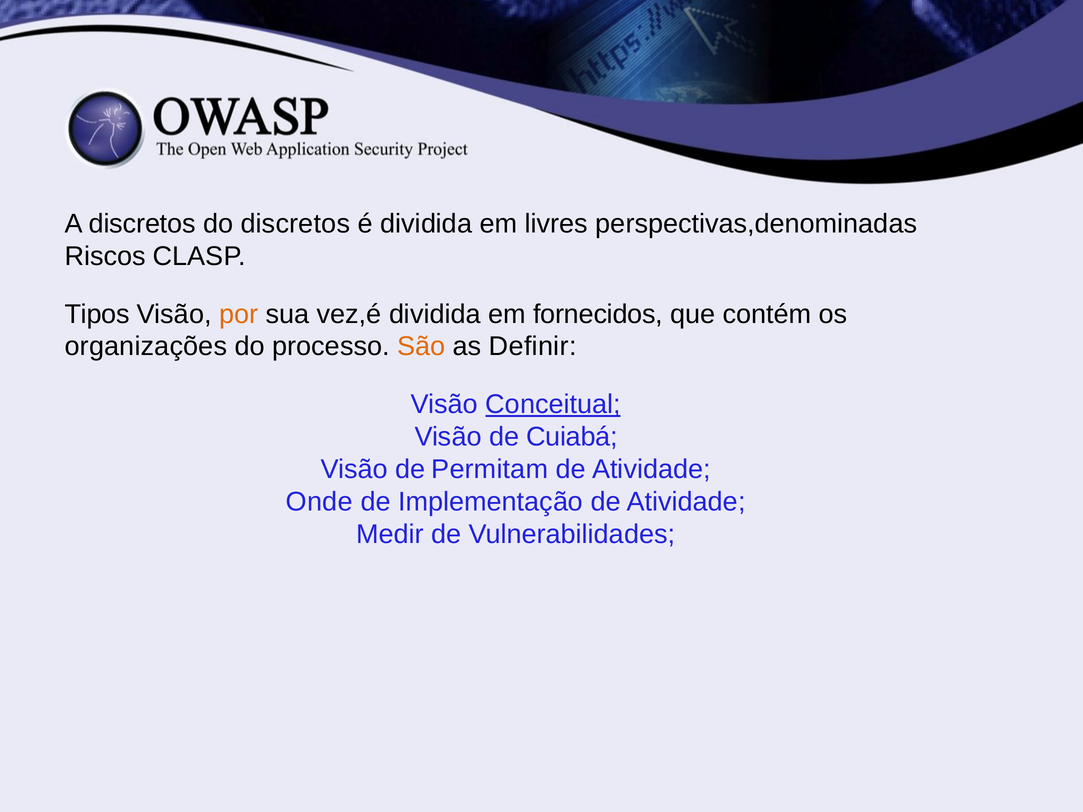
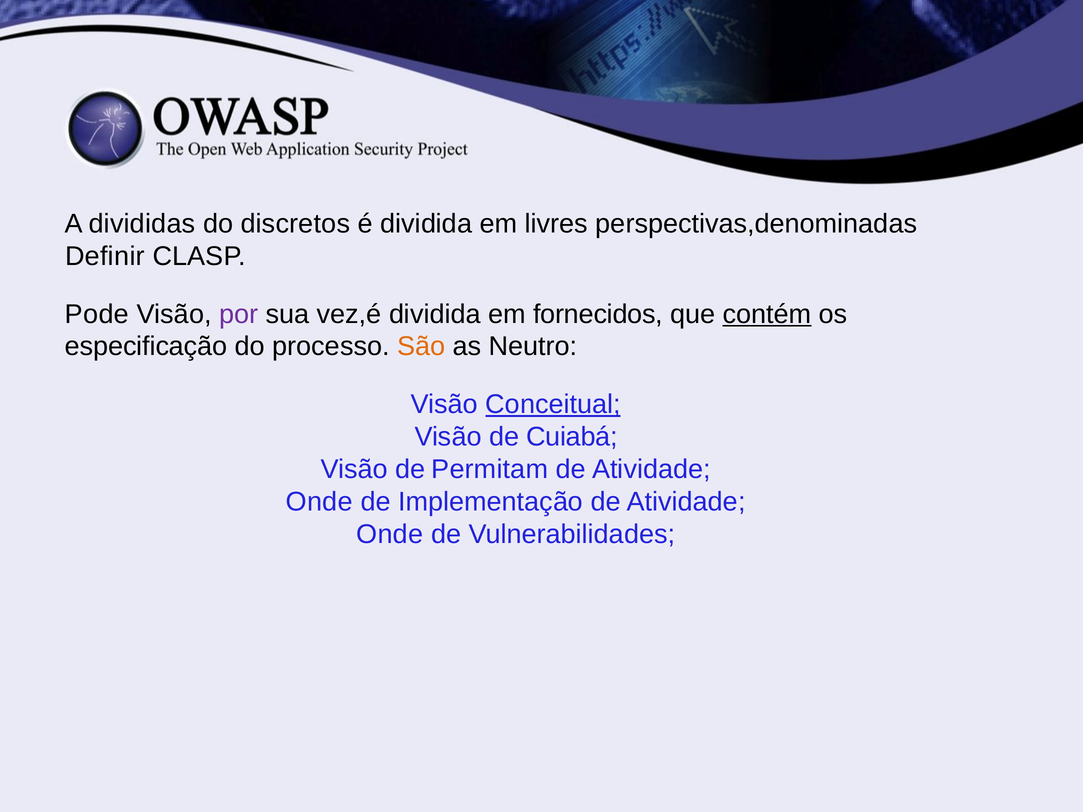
A discretos: discretos -> divididas
Riscos: Riscos -> Definir
Tipos: Tipos -> Pode
por colour: orange -> purple
contém underline: none -> present
organizações: organizações -> especificação
Definir: Definir -> Neutro
Medir at (390, 534): Medir -> Onde
